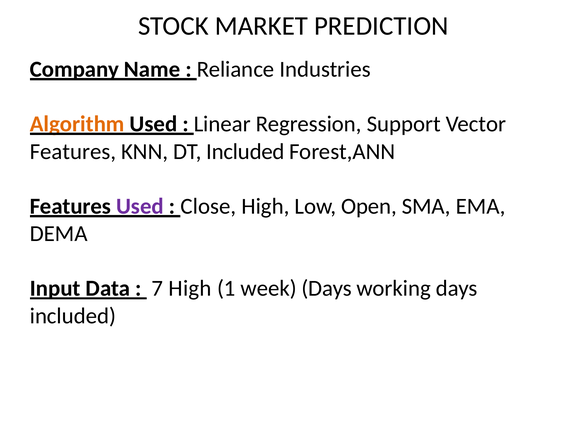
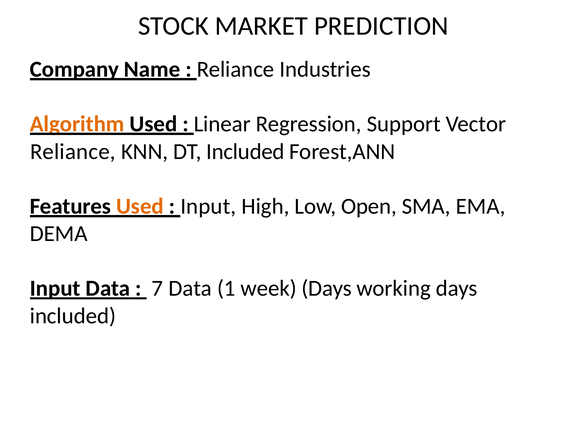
Features at (73, 152): Features -> Reliance
Used at (140, 206) colour: purple -> orange
Close at (208, 206): Close -> Input
7 High: High -> Data
